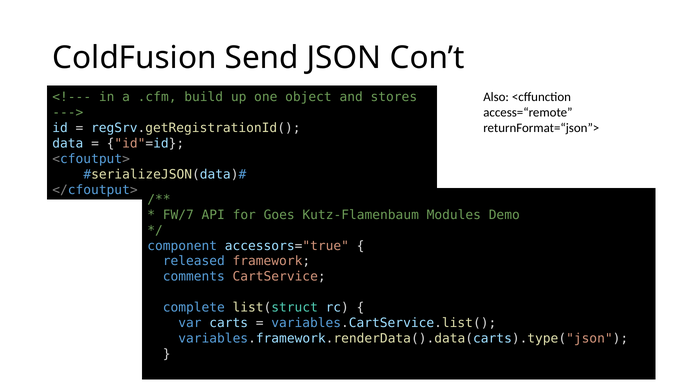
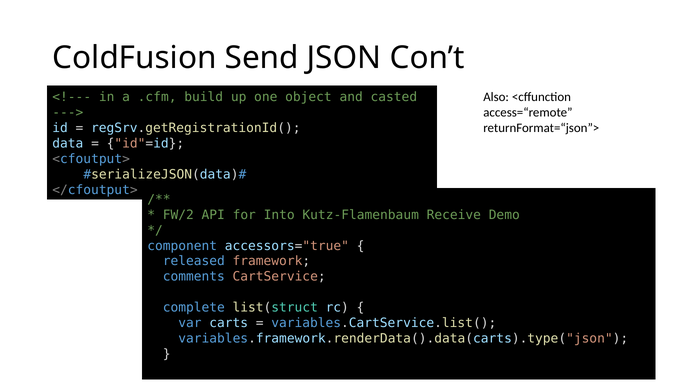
stores: stores -> casted
FW/7: FW/7 -> FW/2
Goes: Goes -> Into
Modules: Modules -> Receive
